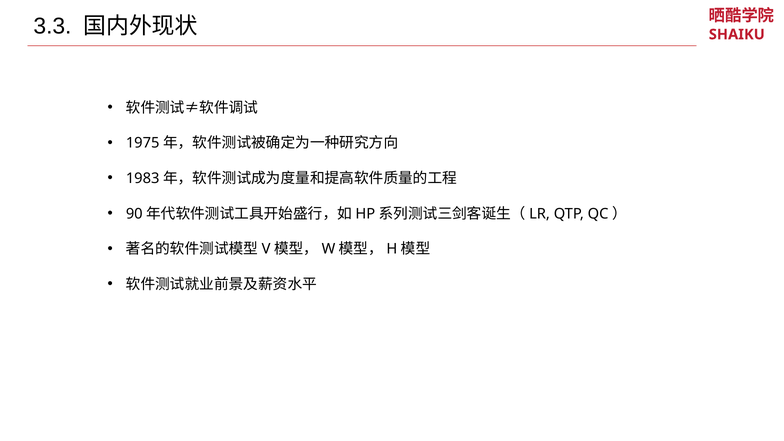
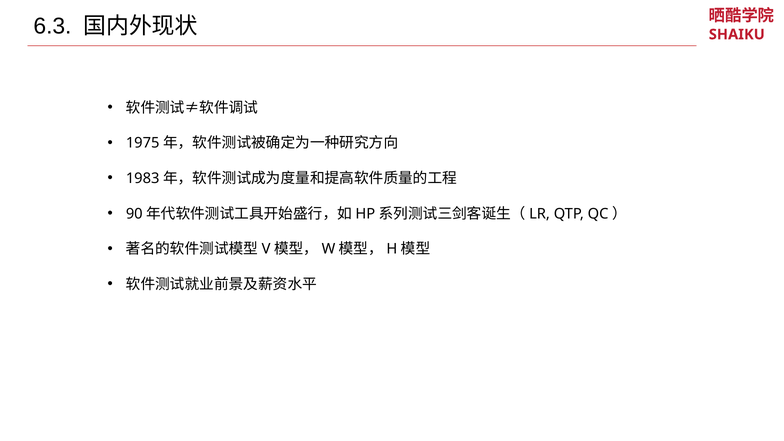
3.3: 3.3 -> 6.3
